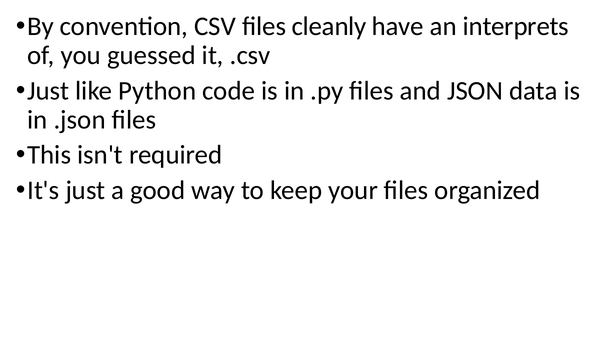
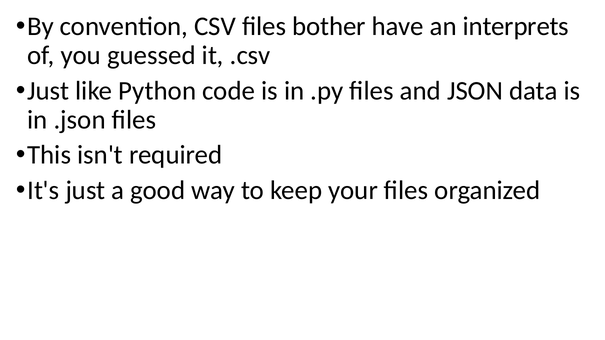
cleanly: cleanly -> bother
